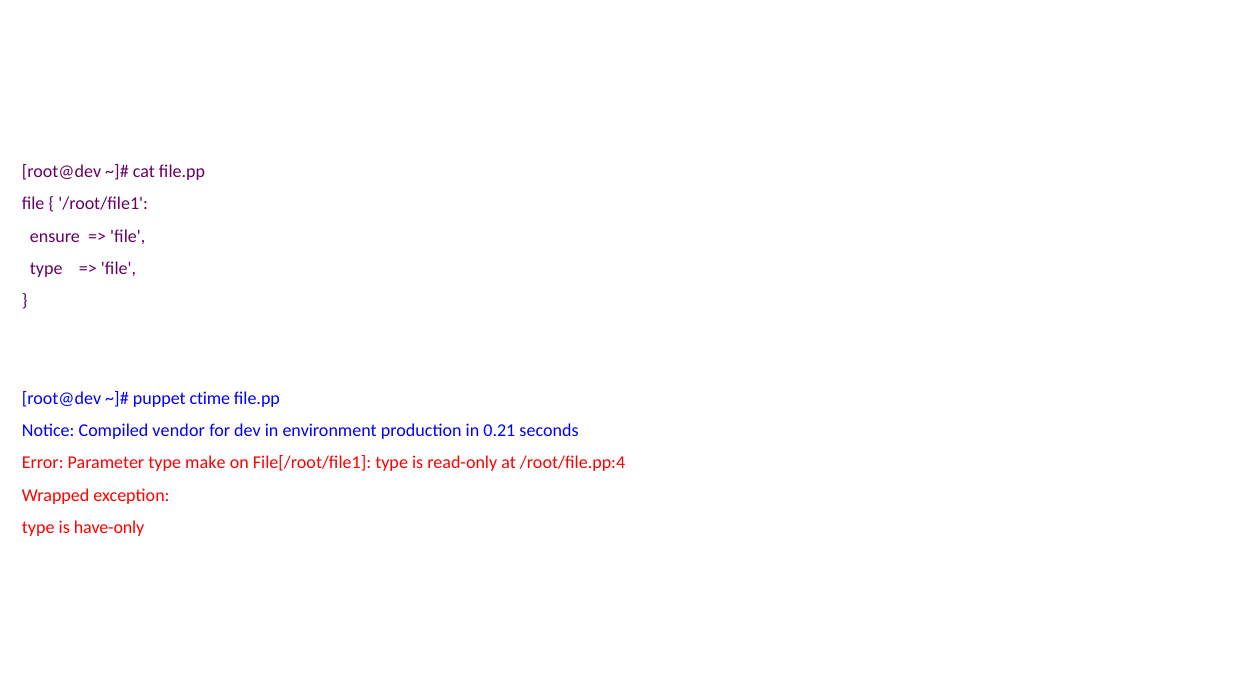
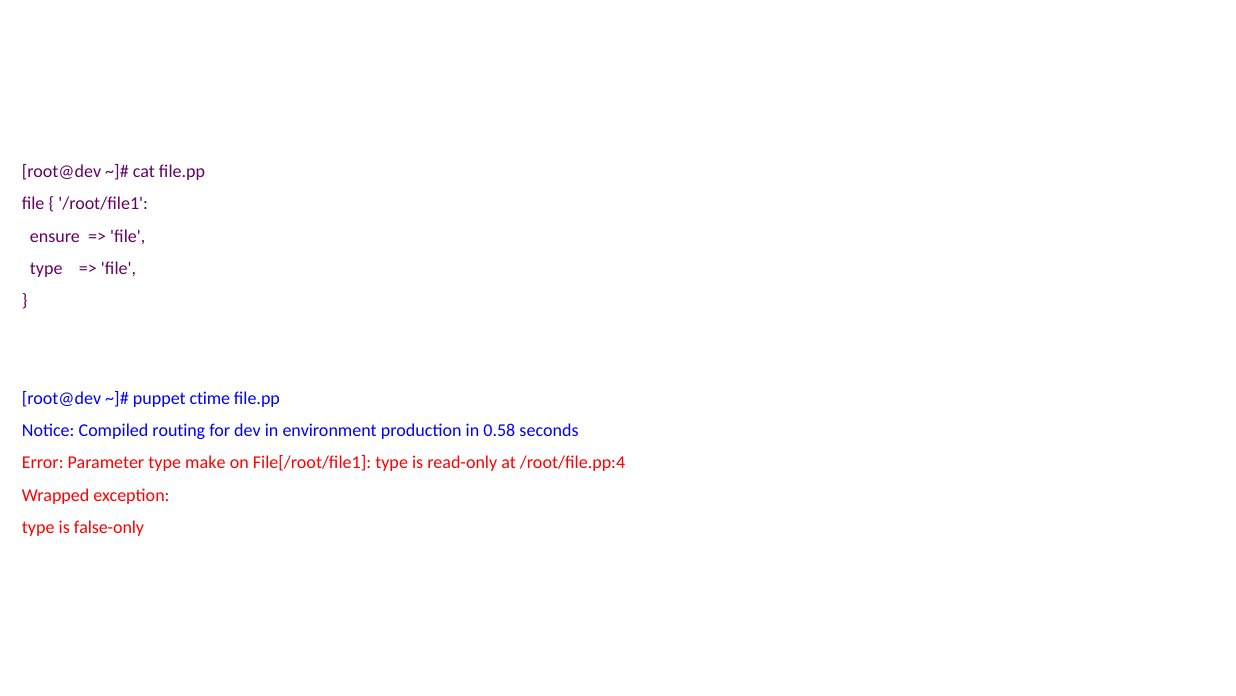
vendor: vendor -> routing
0.21: 0.21 -> 0.58
have-only: have-only -> false-only
